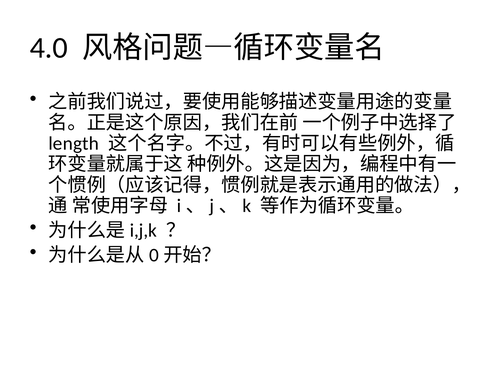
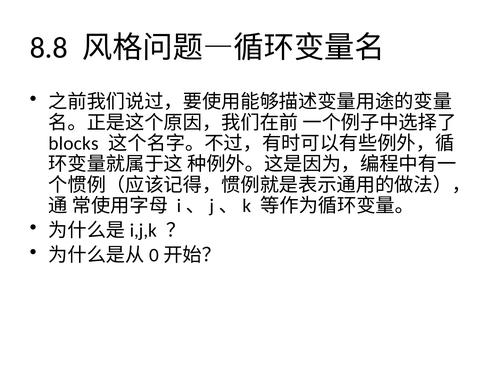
4.0: 4.0 -> 8.8
length: length -> blocks
